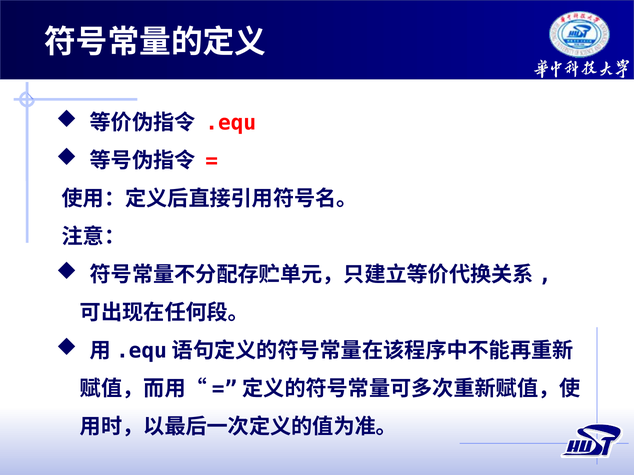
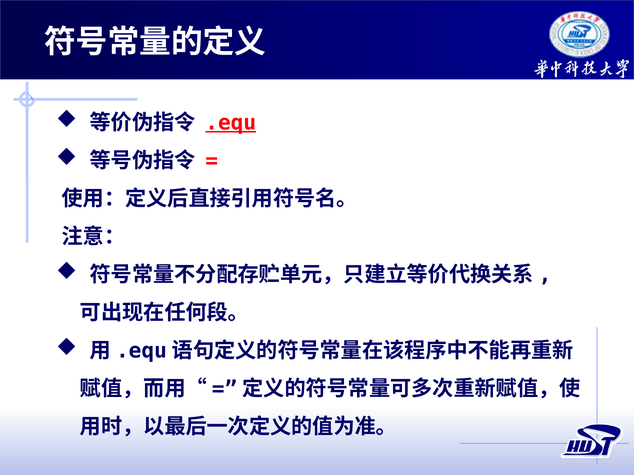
.equ underline: none -> present
